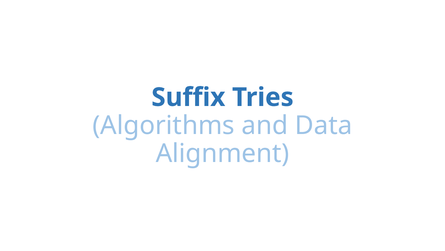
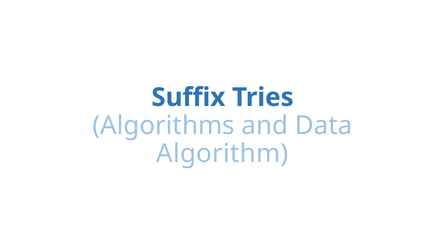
Alignment: Alignment -> Algorithm
